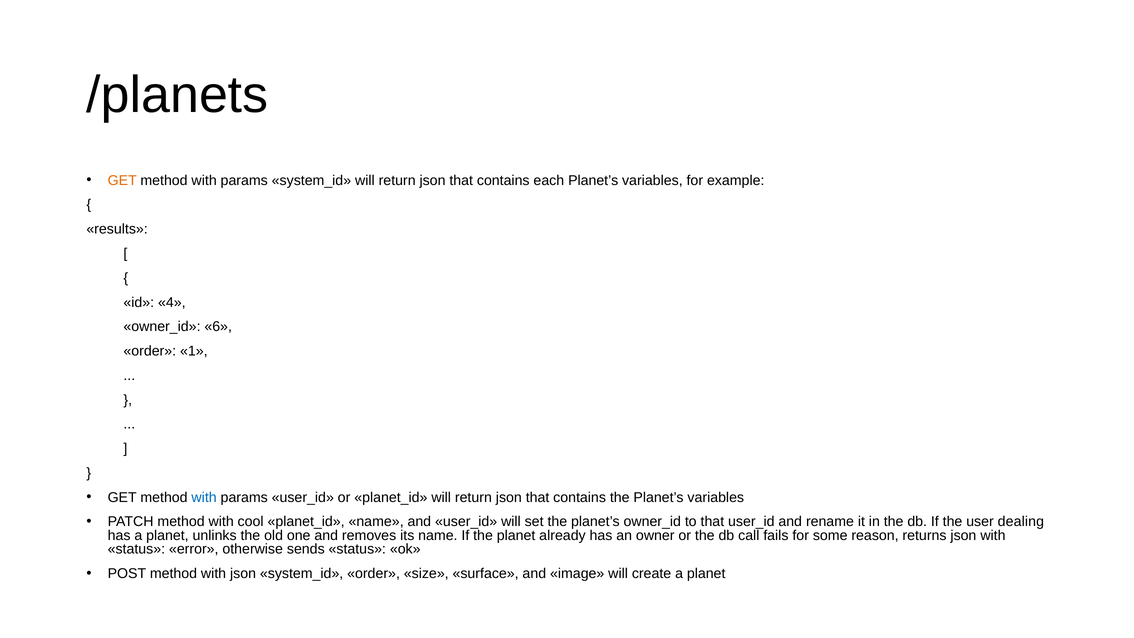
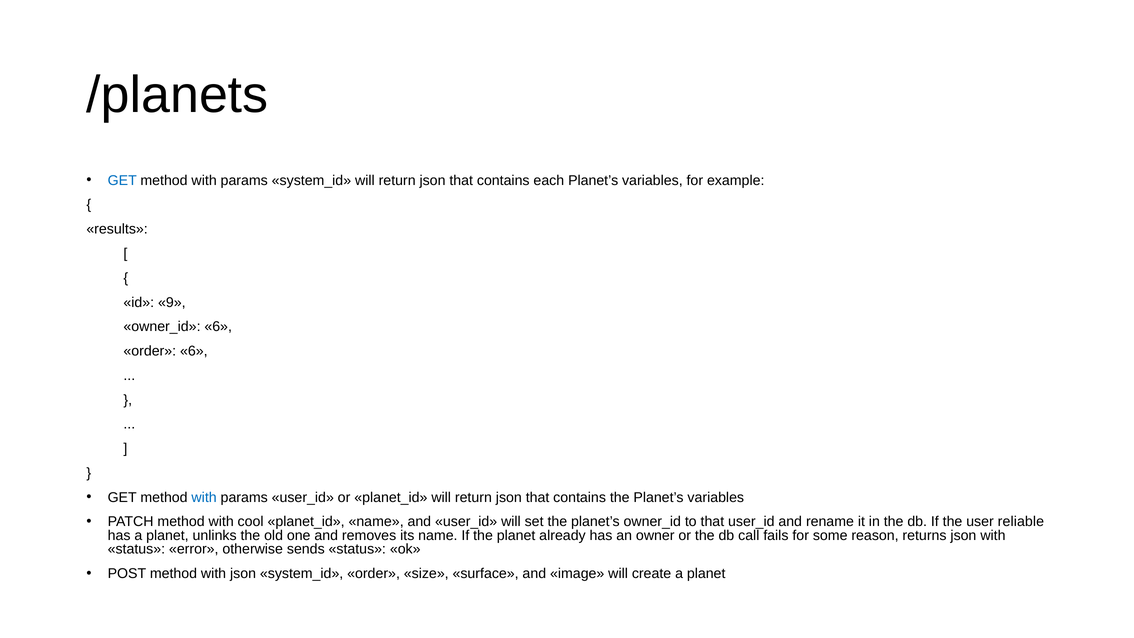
GET at (122, 180) colour: orange -> blue
4: 4 -> 9
order 1: 1 -> 6
dealing: dealing -> reliable
